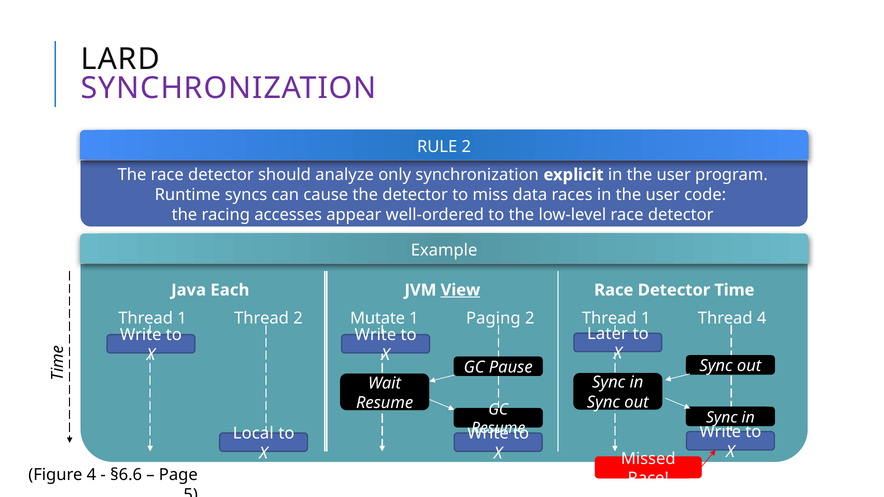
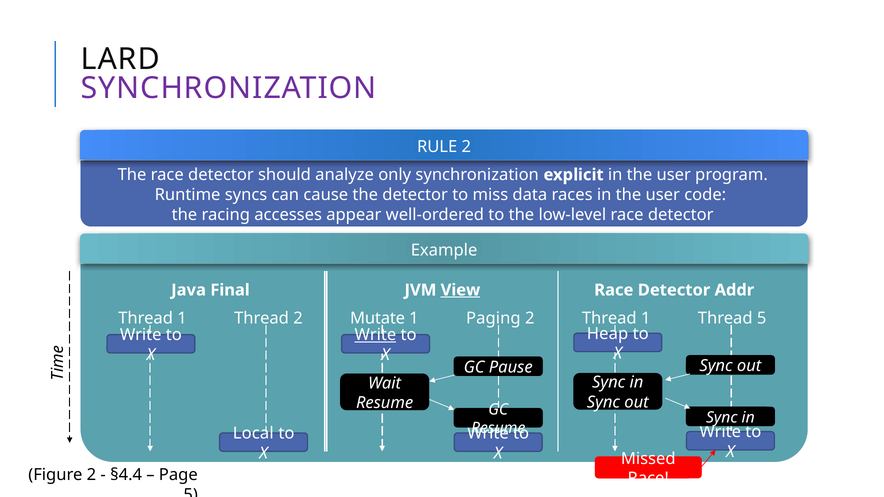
Each: Each -> Final
Time: Time -> Addr
Thread 4: 4 -> 5
Later: Later -> Heap
Write at (375, 335) underline: none -> present
Figure 4: 4 -> 2
§6.6: §6.6 -> §4.4
